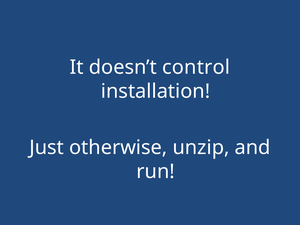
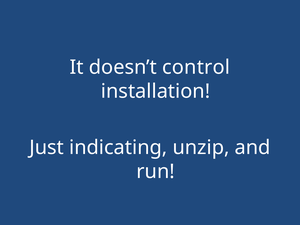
otherwise: otherwise -> indicating
